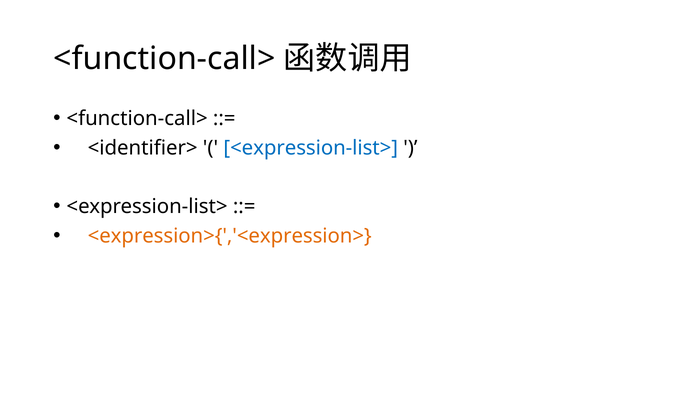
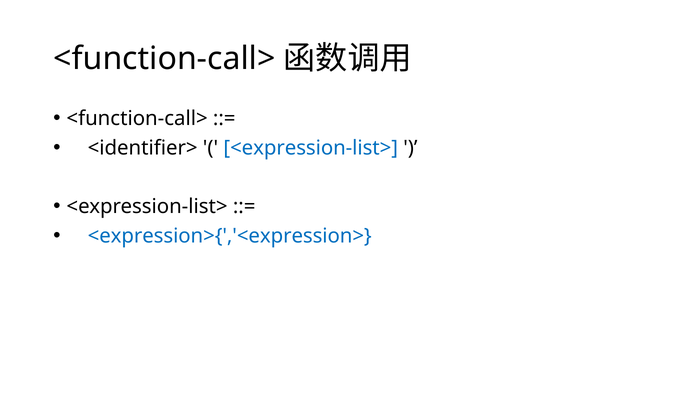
<expression>{','<expression> colour: orange -> blue
